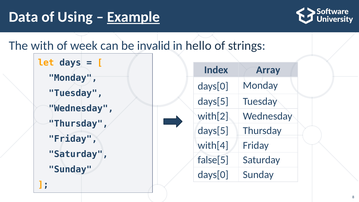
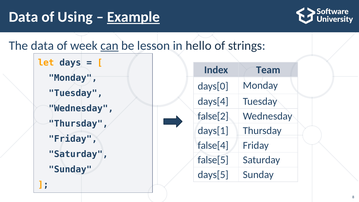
The with: with -> data
can underline: none -> present
invalid: invalid -> lesson
Array: Array -> Team
days[5 at (213, 101): days[5 -> days[4
with[2: with[2 -> false[2
days[5 at (213, 131): days[5 -> days[1
with[4: with[4 -> false[4
days[0 at (213, 175): days[0 -> days[5
